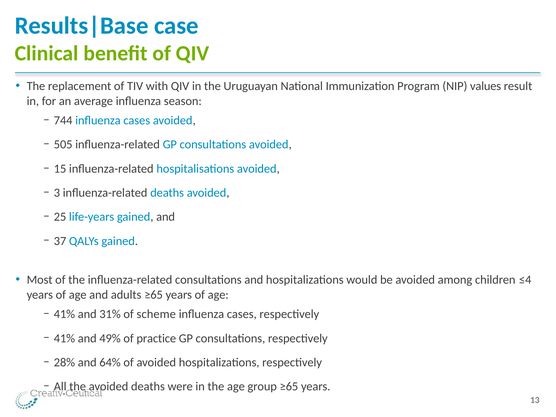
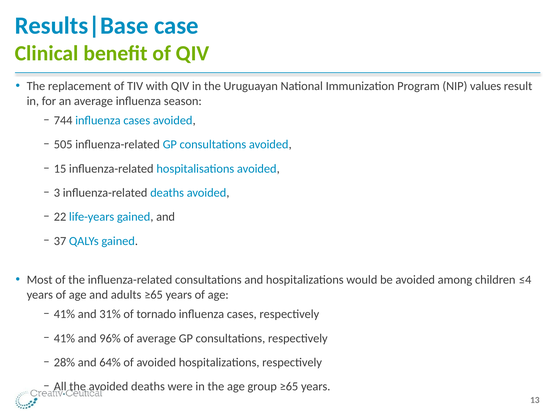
25: 25 -> 22
scheme: scheme -> tornado
49%: 49% -> 96%
of practice: practice -> average
